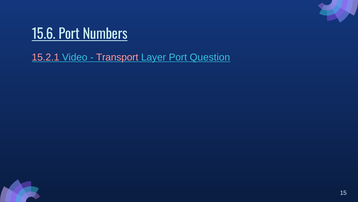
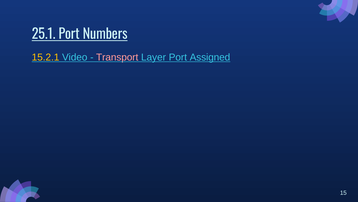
15.6: 15.6 -> 25.1
15.2.1 colour: pink -> yellow
Question: Question -> Assigned
